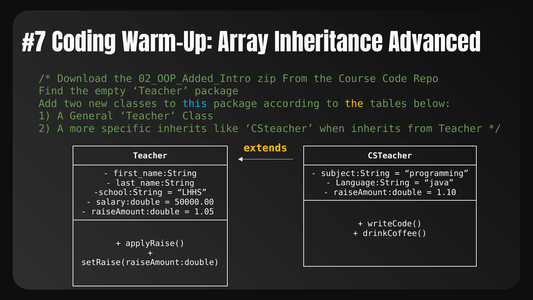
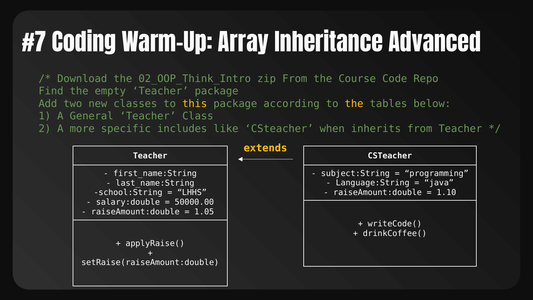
02_OOP_Added_Intro: 02_OOP_Added_Intro -> 02_OOP_Think_Intro
this colour: light blue -> yellow
specific inherits: inherits -> includes
